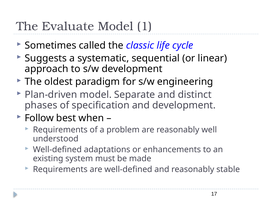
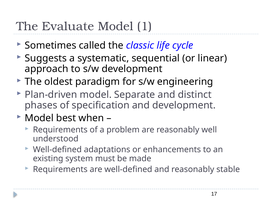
Follow at (39, 118): Follow -> Model
